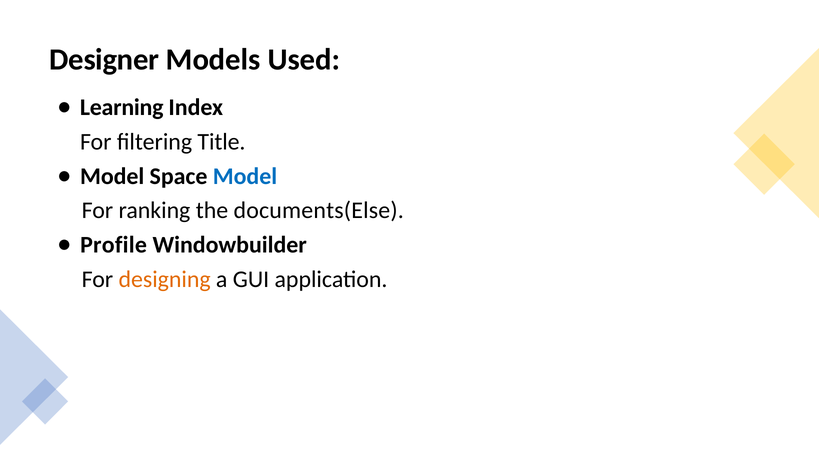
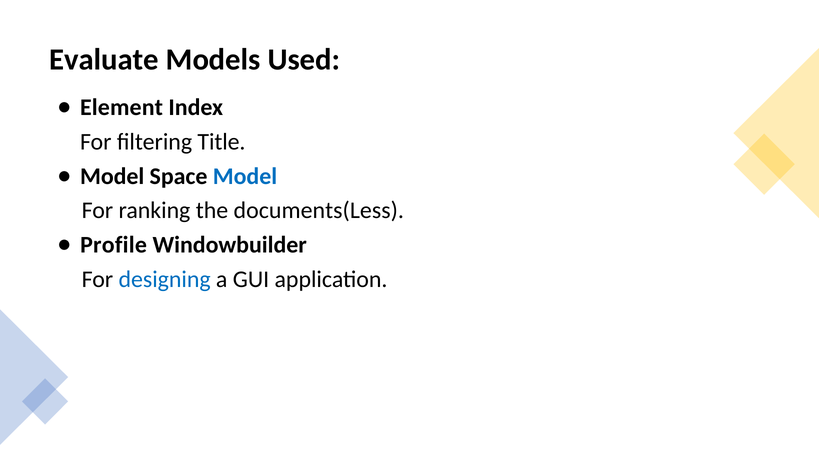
Designer: Designer -> Evaluate
Learning: Learning -> Element
documents(Else: documents(Else -> documents(Less
designing colour: orange -> blue
